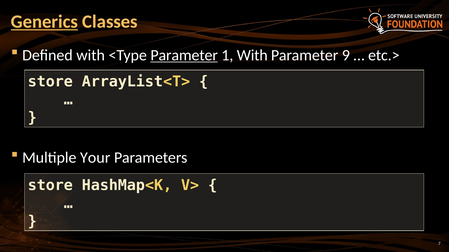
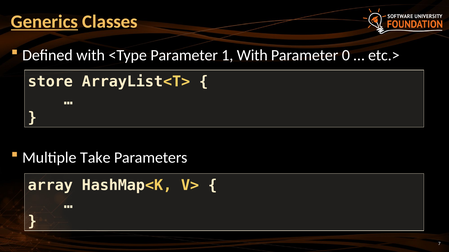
Parameter at (184, 55) underline: present -> none
9: 9 -> 0
Your: Your -> Take
store at (50, 186): store -> array
